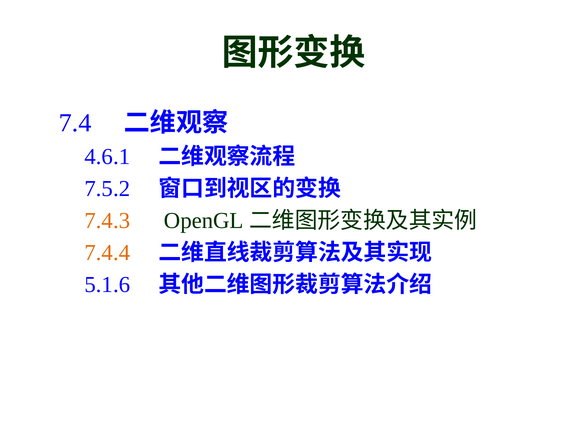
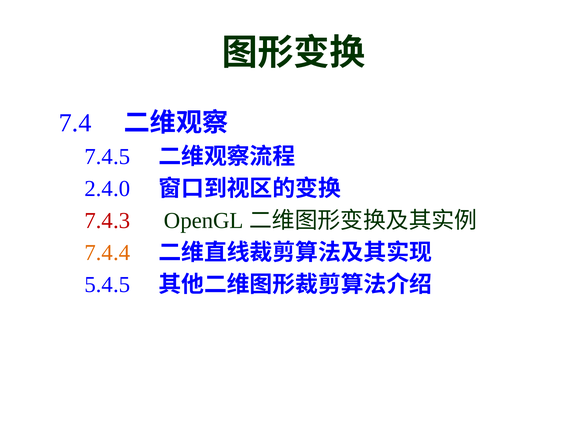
4.6.1: 4.6.1 -> 7.4.5
7.5.2: 7.5.2 -> 2.4.0
7.4.3 colour: orange -> red
5.1.6: 5.1.6 -> 5.4.5
